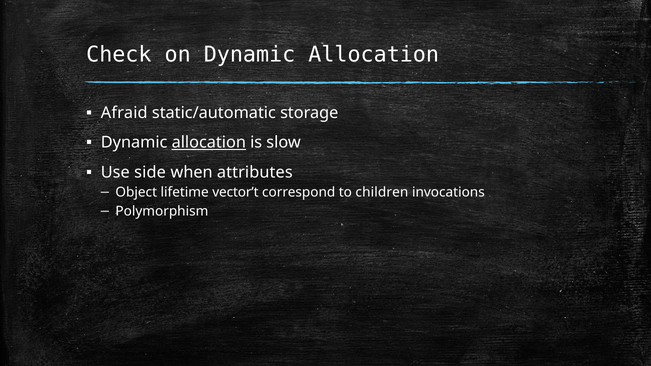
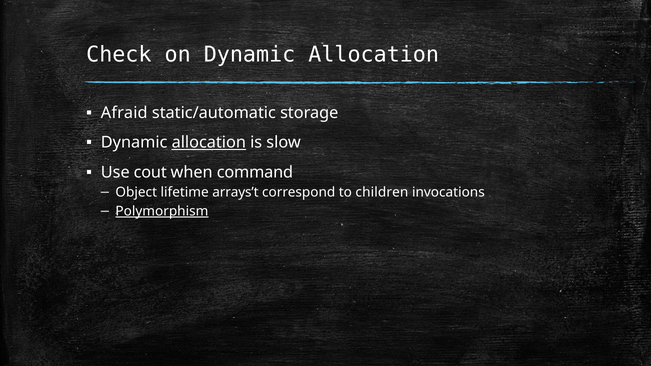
side: side -> cout
attributes: attributes -> command
vector’t: vector’t -> arrays’t
Polymorphism underline: none -> present
